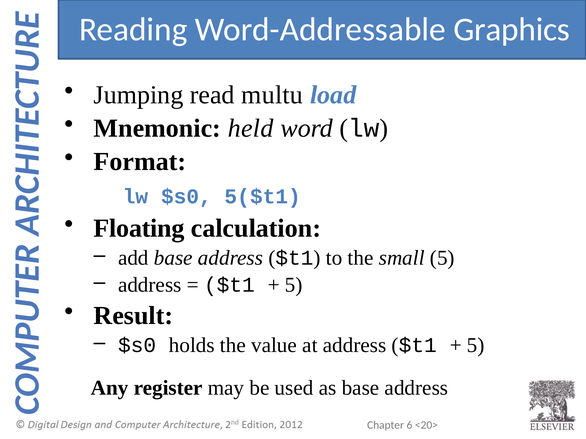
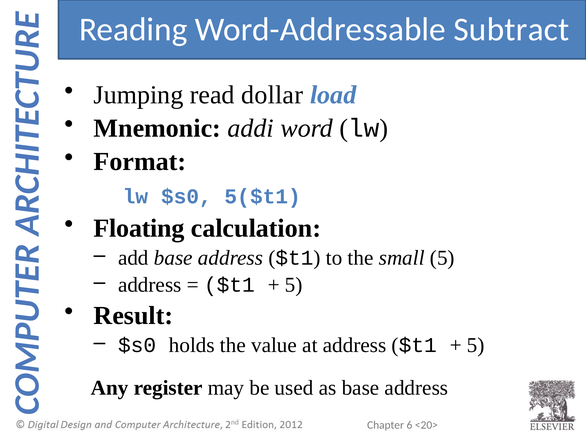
Graphics: Graphics -> Subtract
multu: multu -> dollar
held: held -> addi
